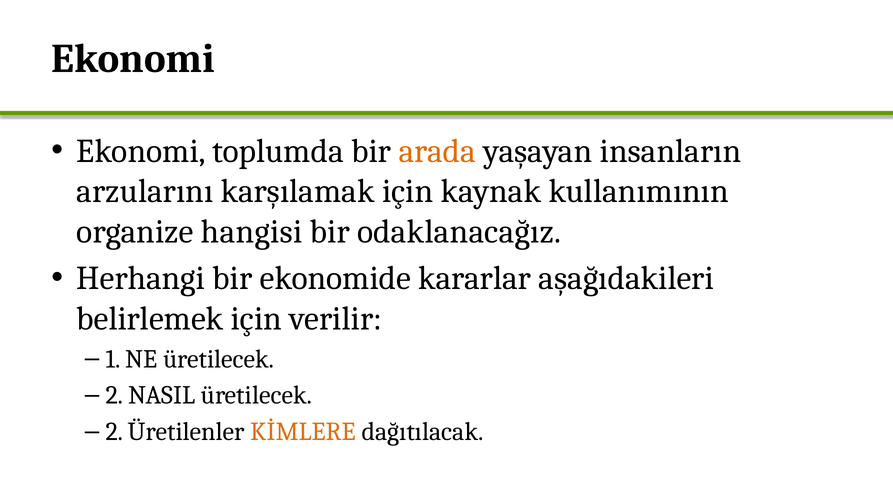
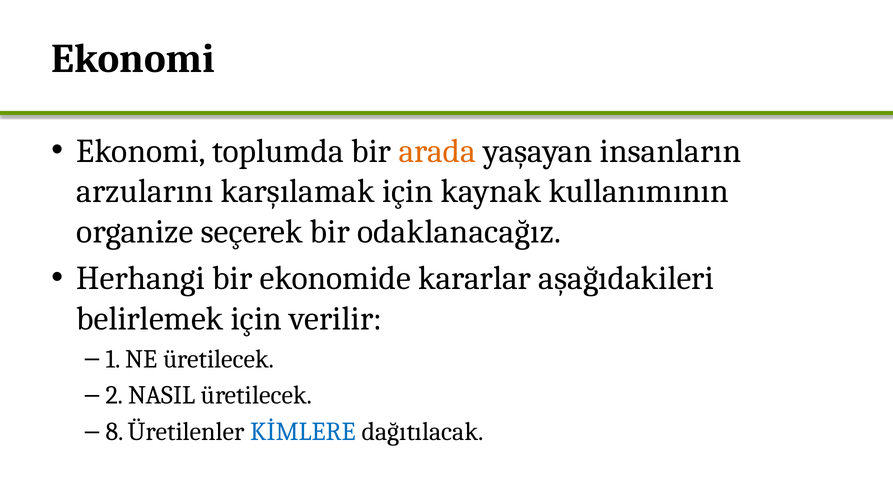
hangisi: hangisi -> seçerek
2 at (115, 432): 2 -> 8
KİMLERE colour: orange -> blue
